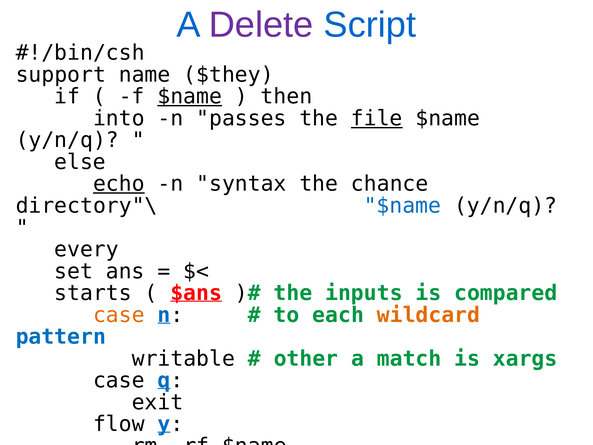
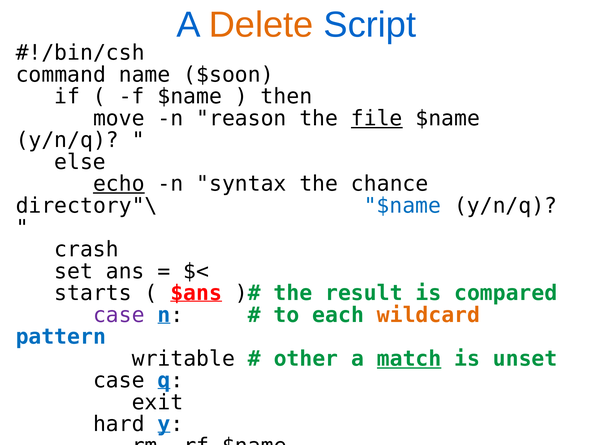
Delete colour: purple -> orange
support: support -> command
$they: $they -> $soon
$name at (190, 97) underline: present -> none
into: into -> move
passes: passes -> reason
every: every -> crash
inputs: inputs -> result
case at (119, 315) colour: orange -> purple
match underline: none -> present
xargs: xargs -> unset
flow: flow -> hard
